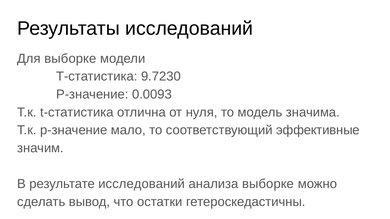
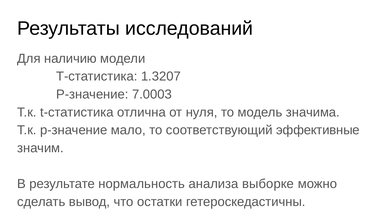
Для выборке: выборке -> наличию
9.7230: 9.7230 -> 1.3207
0.0093: 0.0093 -> 7.0003
результате исследований: исследований -> нормальность
